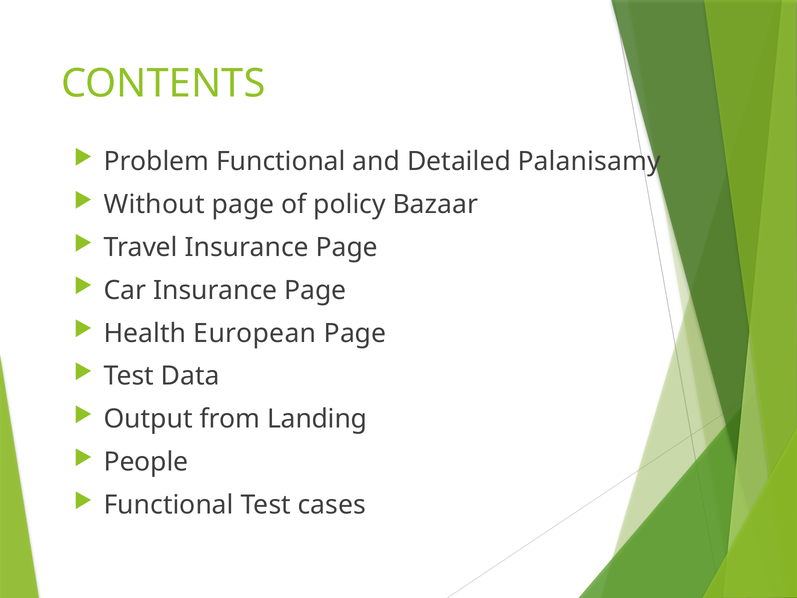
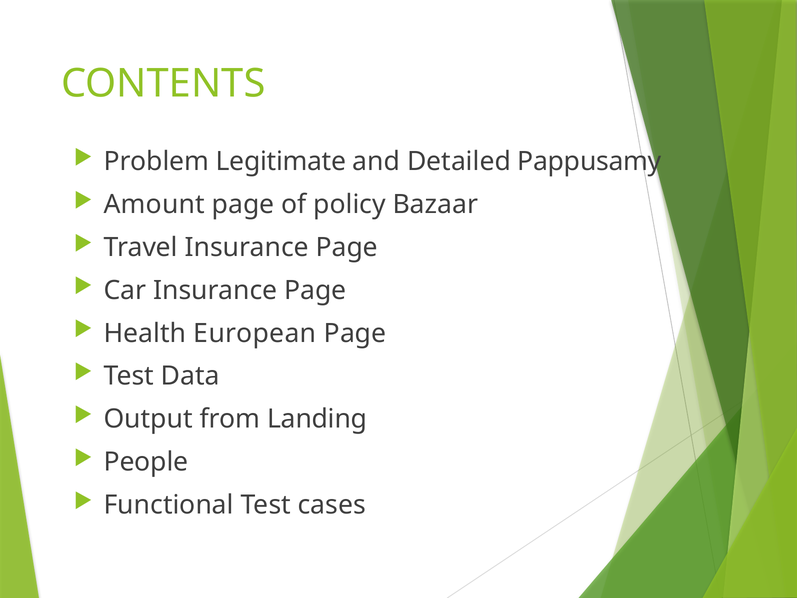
Problem Functional: Functional -> Legitimate
Palanisamy: Palanisamy -> Pappusamy
Without: Without -> Amount
